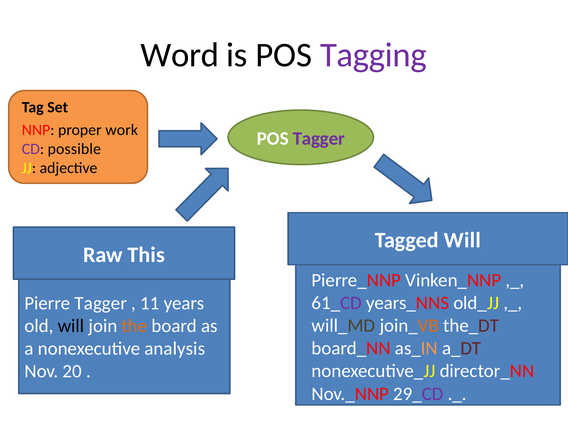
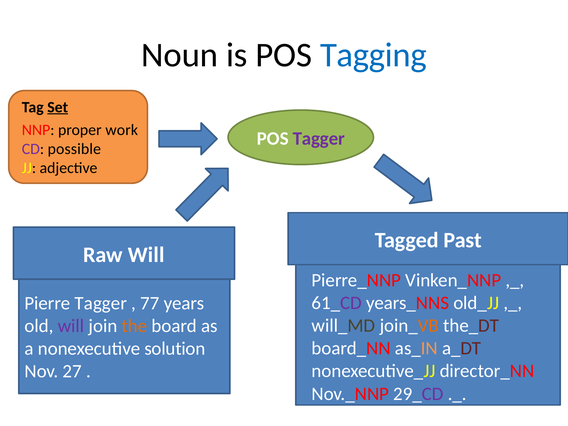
Word: Word -> Noun
Tagging colour: purple -> blue
Set underline: none -> present
Tagged Will: Will -> Past
Raw This: This -> Will
11: 11 -> 77
will at (71, 326) colour: black -> purple
analysis: analysis -> solution
20: 20 -> 27
